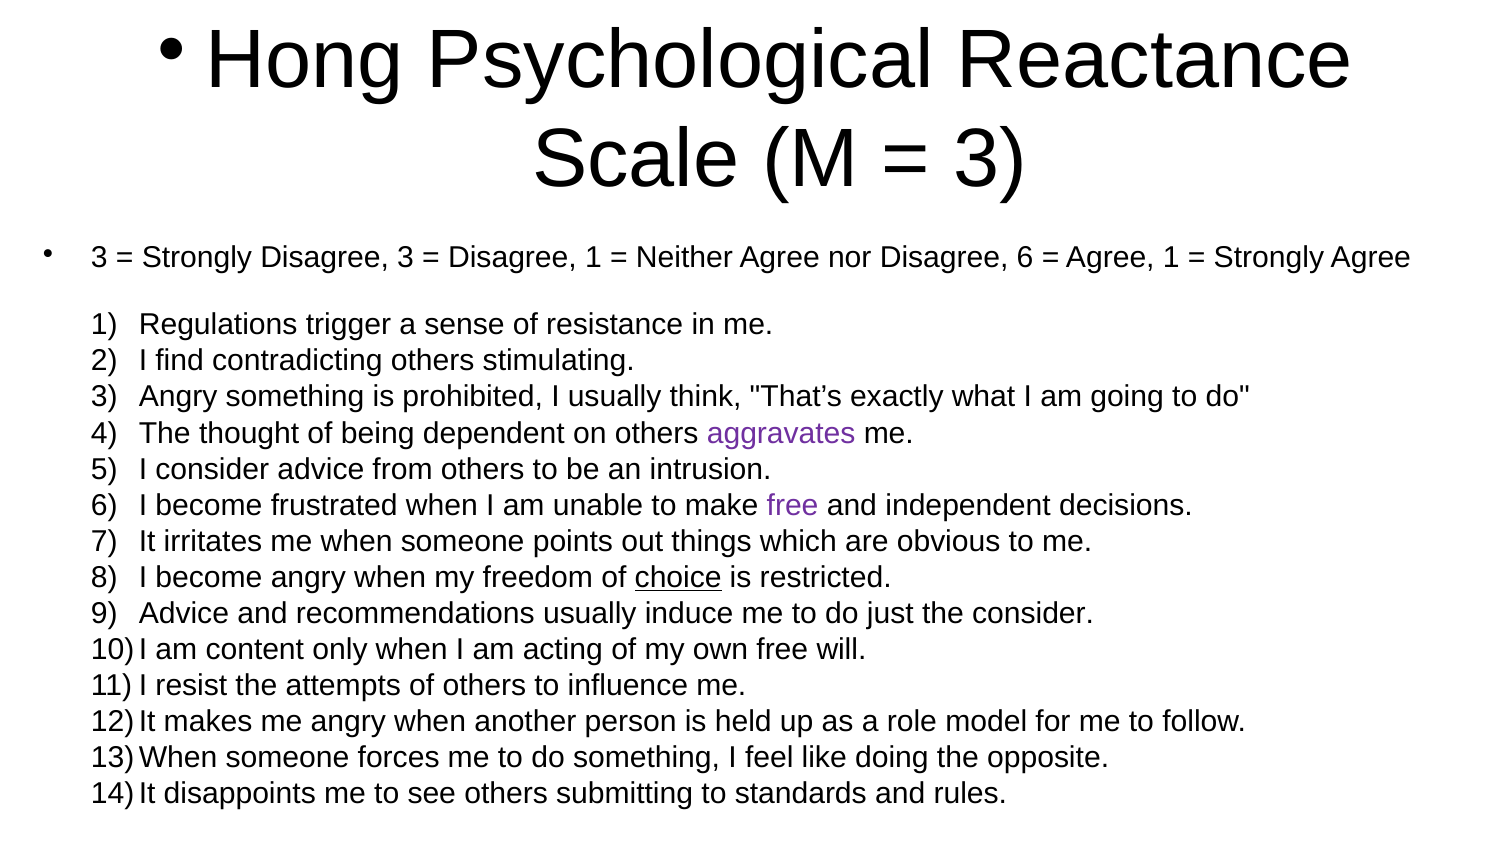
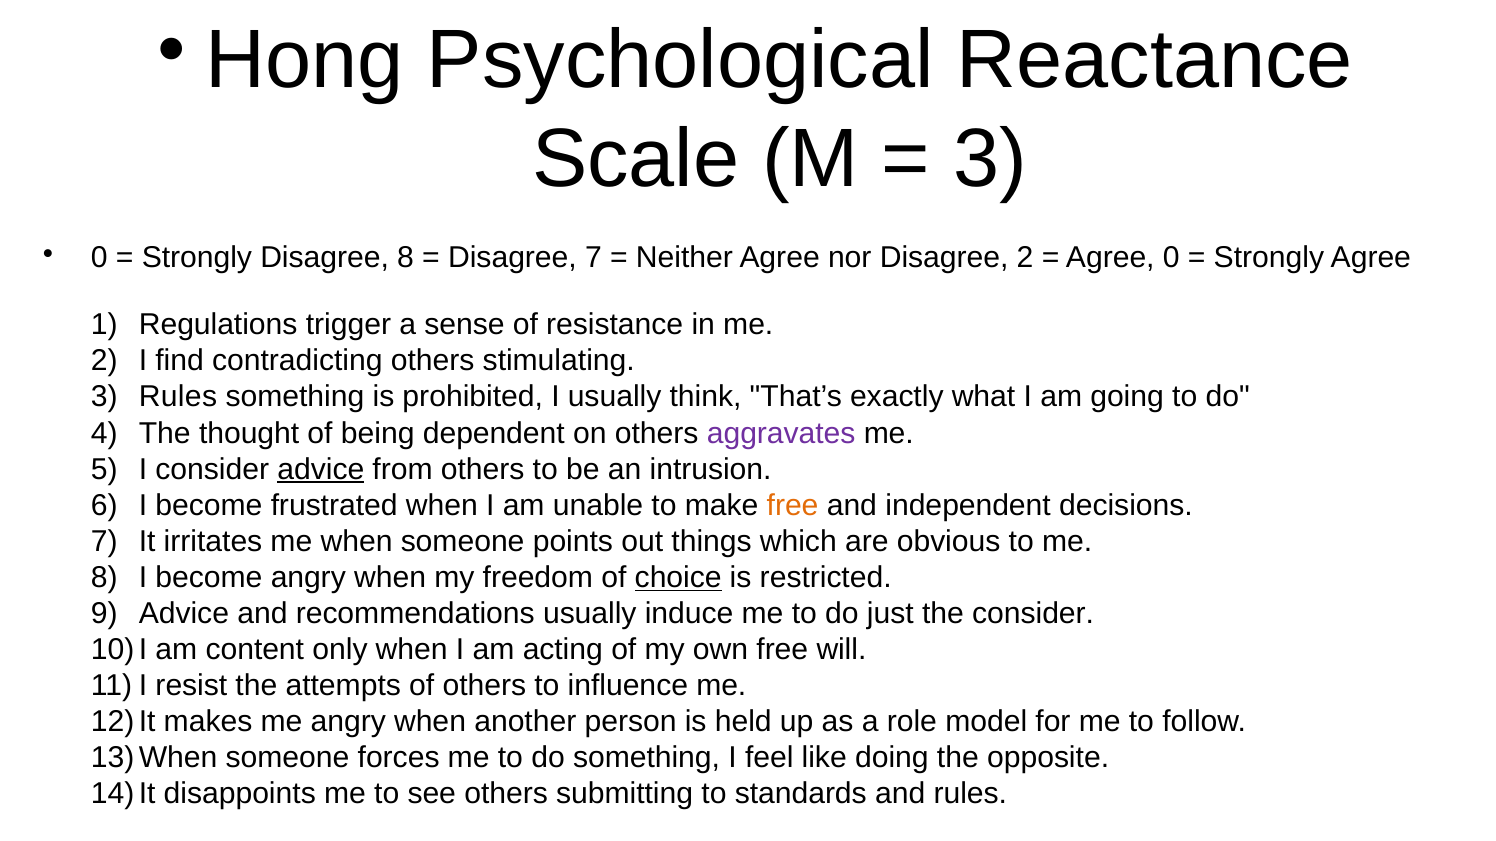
3 at (99, 258): 3 -> 0
Disagree 3: 3 -> 8
Disagree 1: 1 -> 7
Disagree 6: 6 -> 2
Agree 1: 1 -> 0
3 Angry: Angry -> Rules
advice at (321, 469) underline: none -> present
free at (793, 506) colour: purple -> orange
